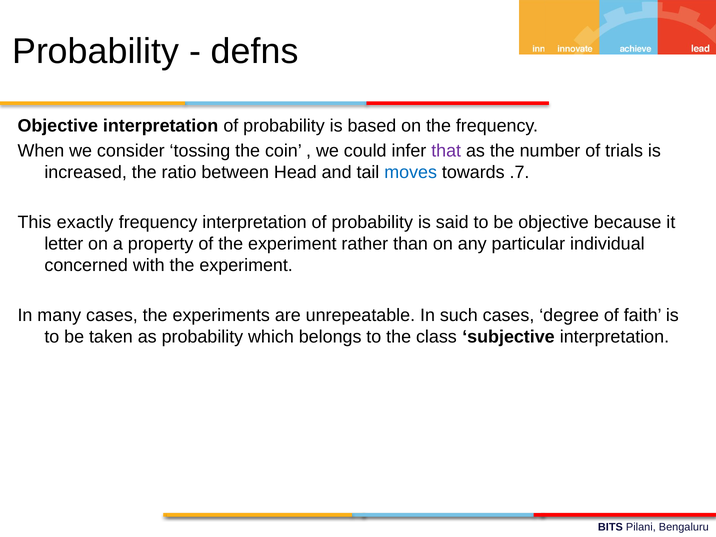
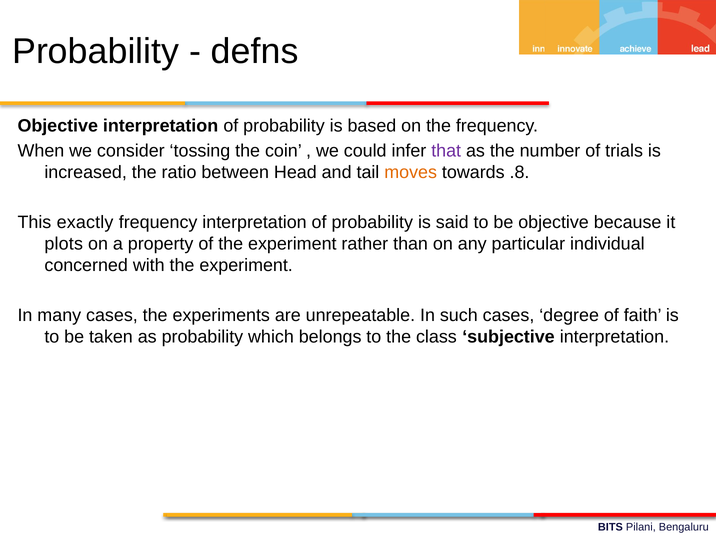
moves colour: blue -> orange
.7: .7 -> .8
letter: letter -> plots
